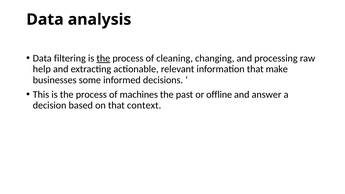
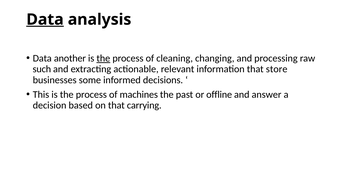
Data at (45, 19) underline: none -> present
filtering: filtering -> another
help: help -> such
make: make -> store
context: context -> carrying
